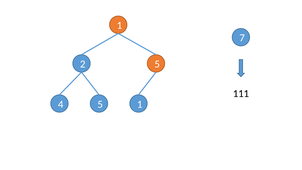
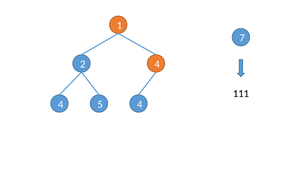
2 5: 5 -> 4
5 1: 1 -> 4
